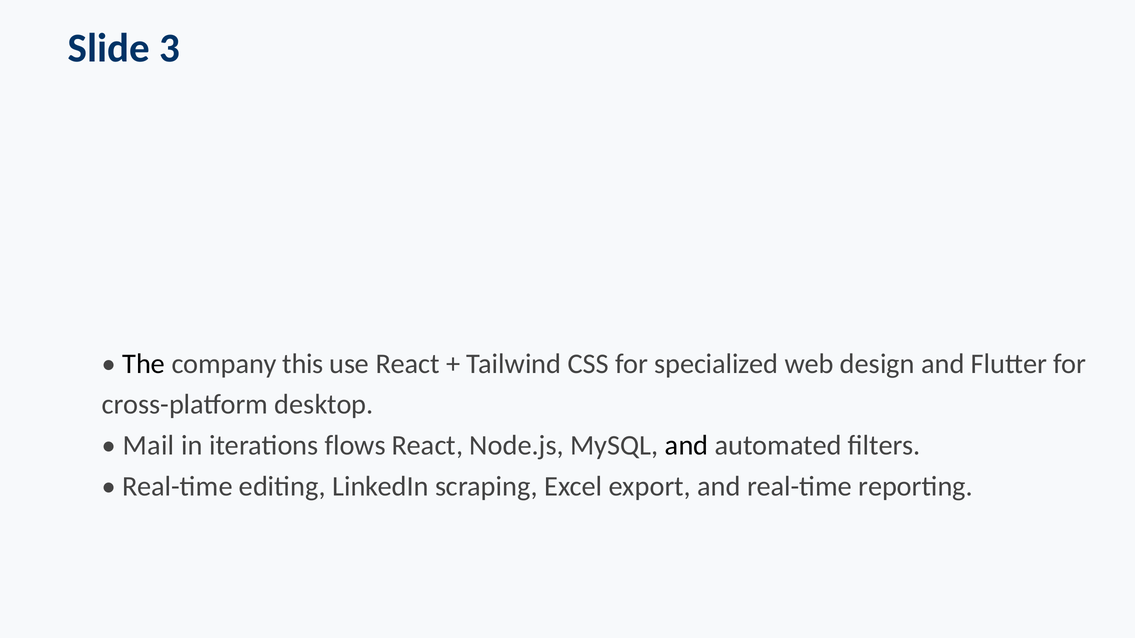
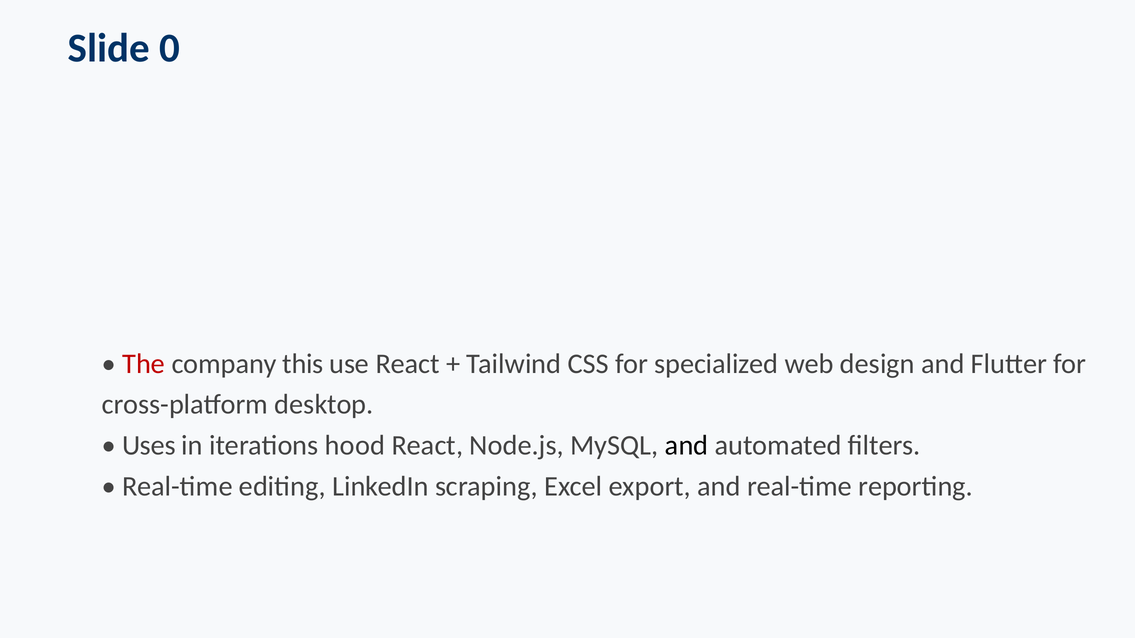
3: 3 -> 0
The colour: black -> red
Mail: Mail -> Uses
flows: flows -> hood
